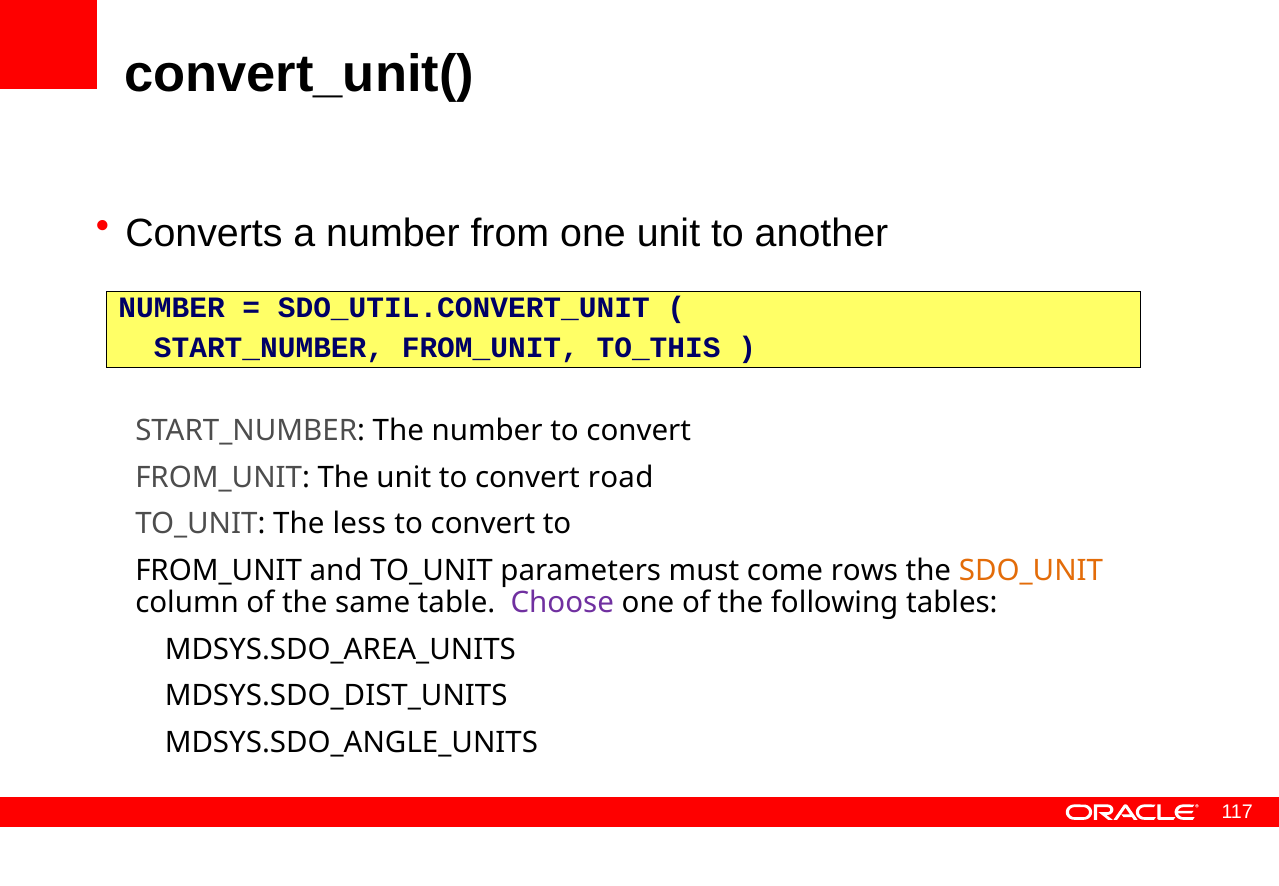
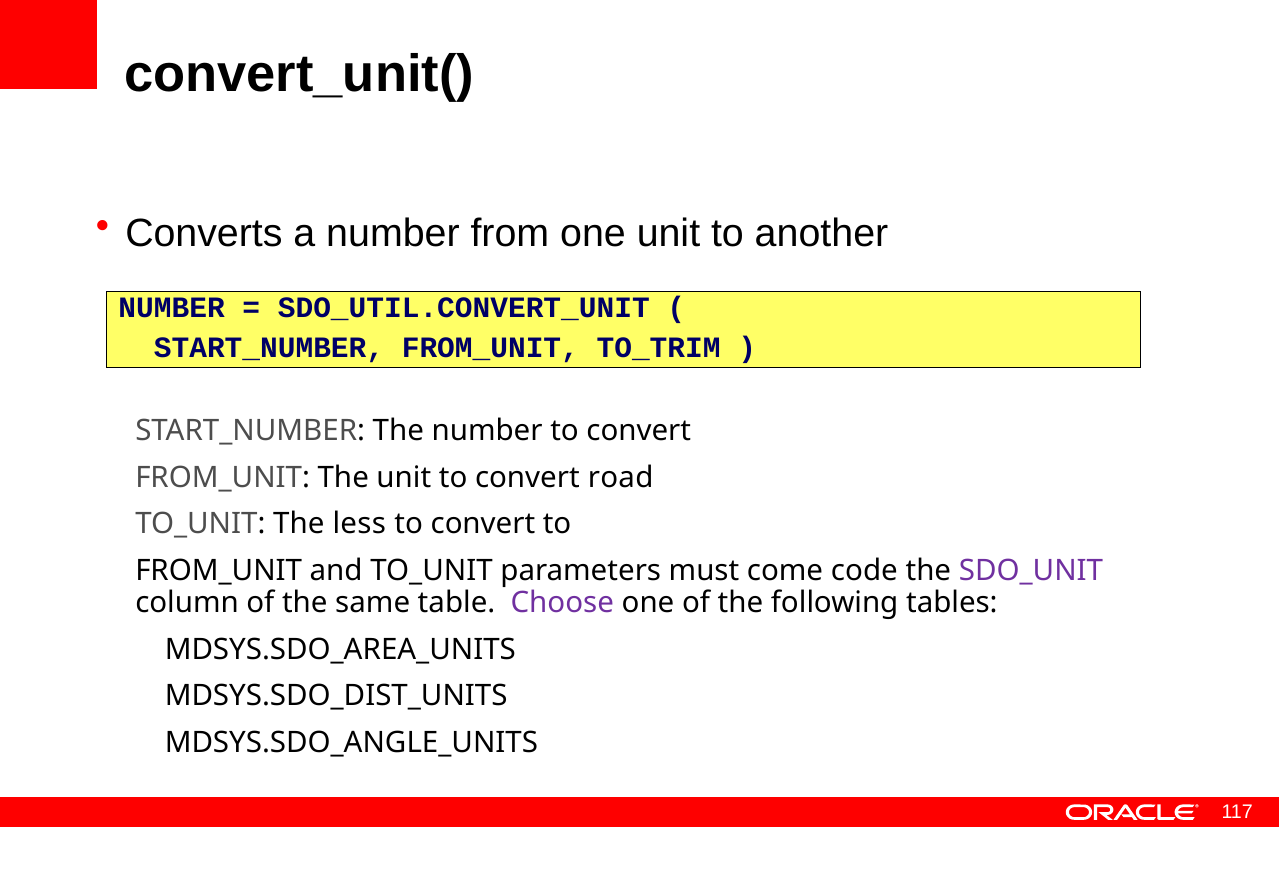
TO_THIS: TO_THIS -> TO_TRIM
rows: rows -> code
SDO_UNIT colour: orange -> purple
